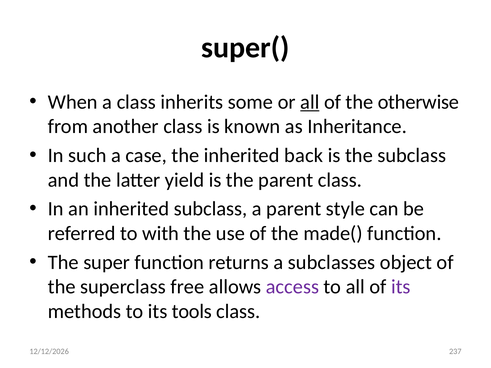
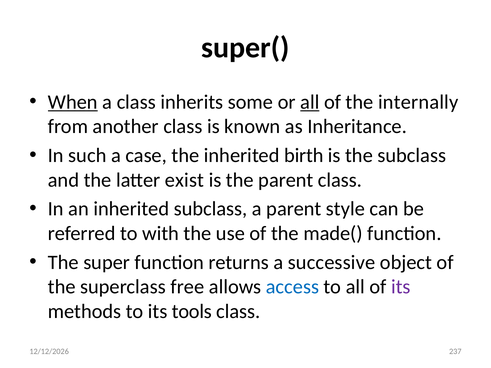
When underline: none -> present
otherwise: otherwise -> internally
back: back -> birth
yield: yield -> exist
subclasses: subclasses -> successive
access colour: purple -> blue
